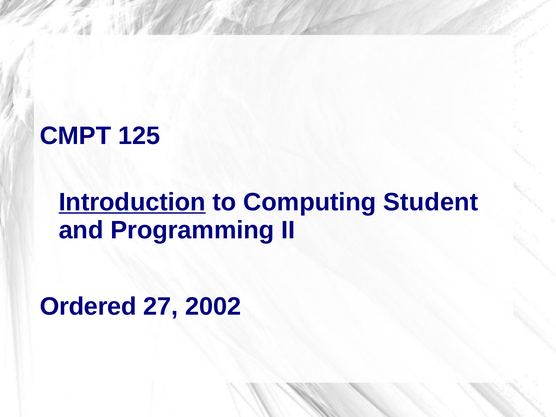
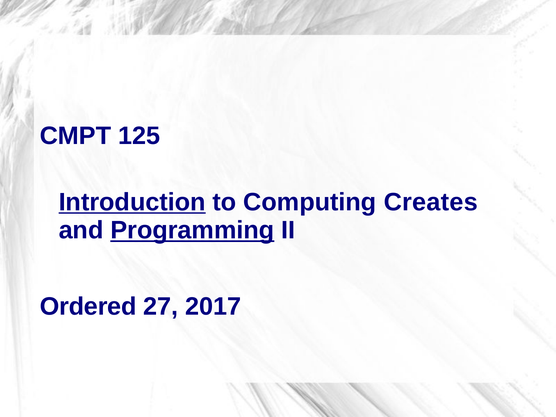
Student: Student -> Creates
Programming underline: none -> present
2002: 2002 -> 2017
